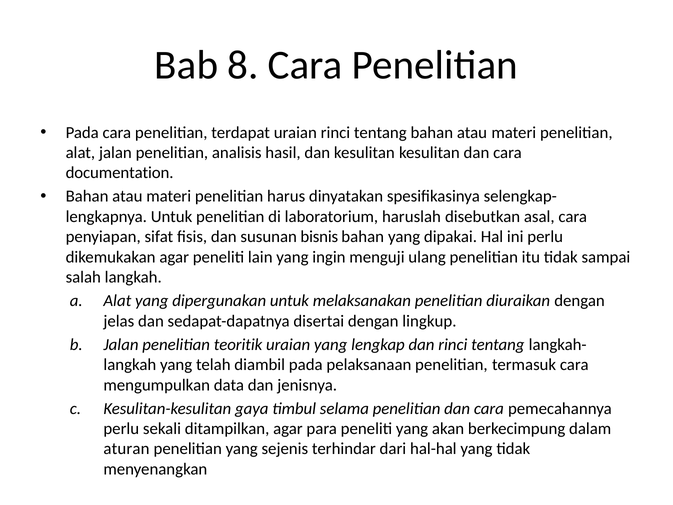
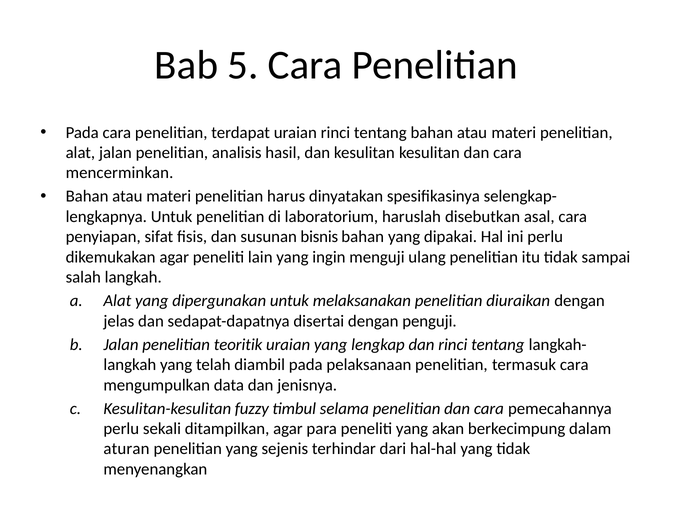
8: 8 -> 5
documentation: documentation -> mencerminkan
lingkup: lingkup -> penguji
gaya: gaya -> fuzzy
